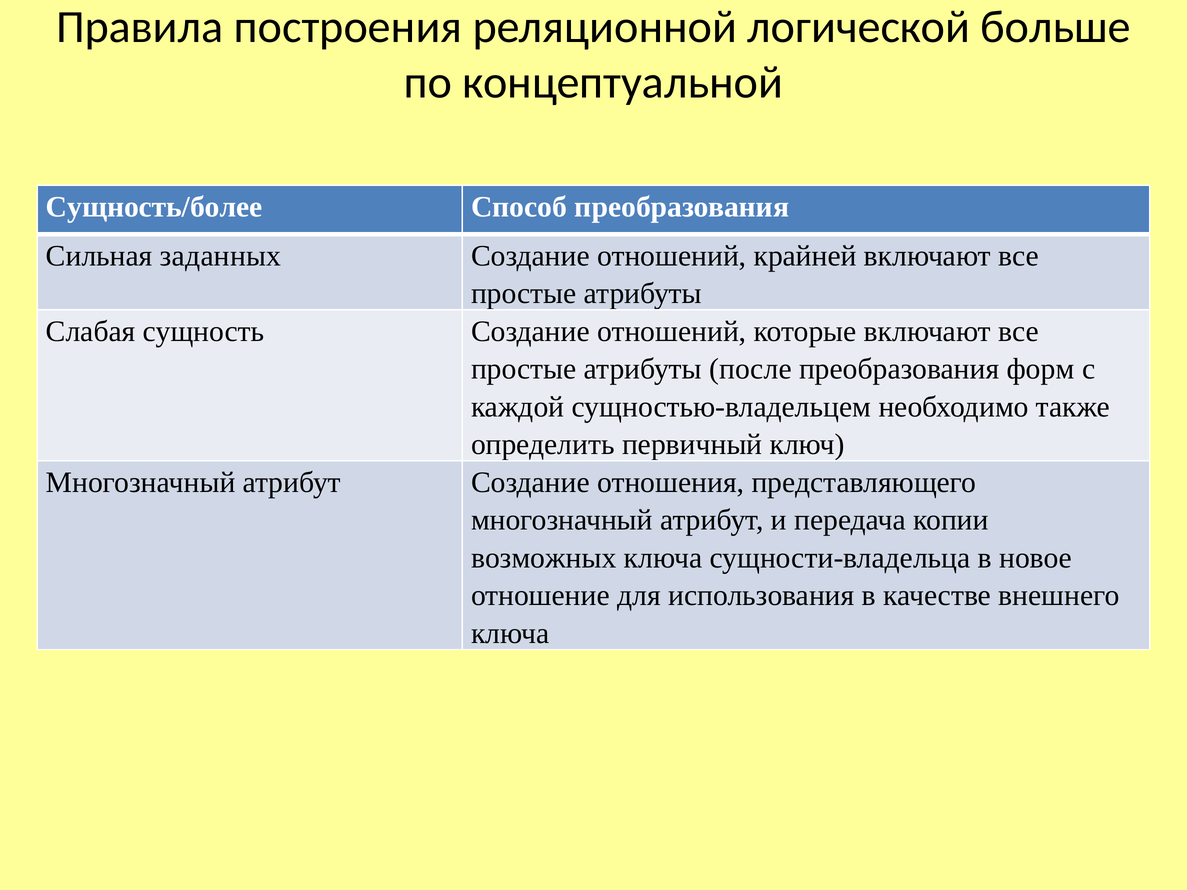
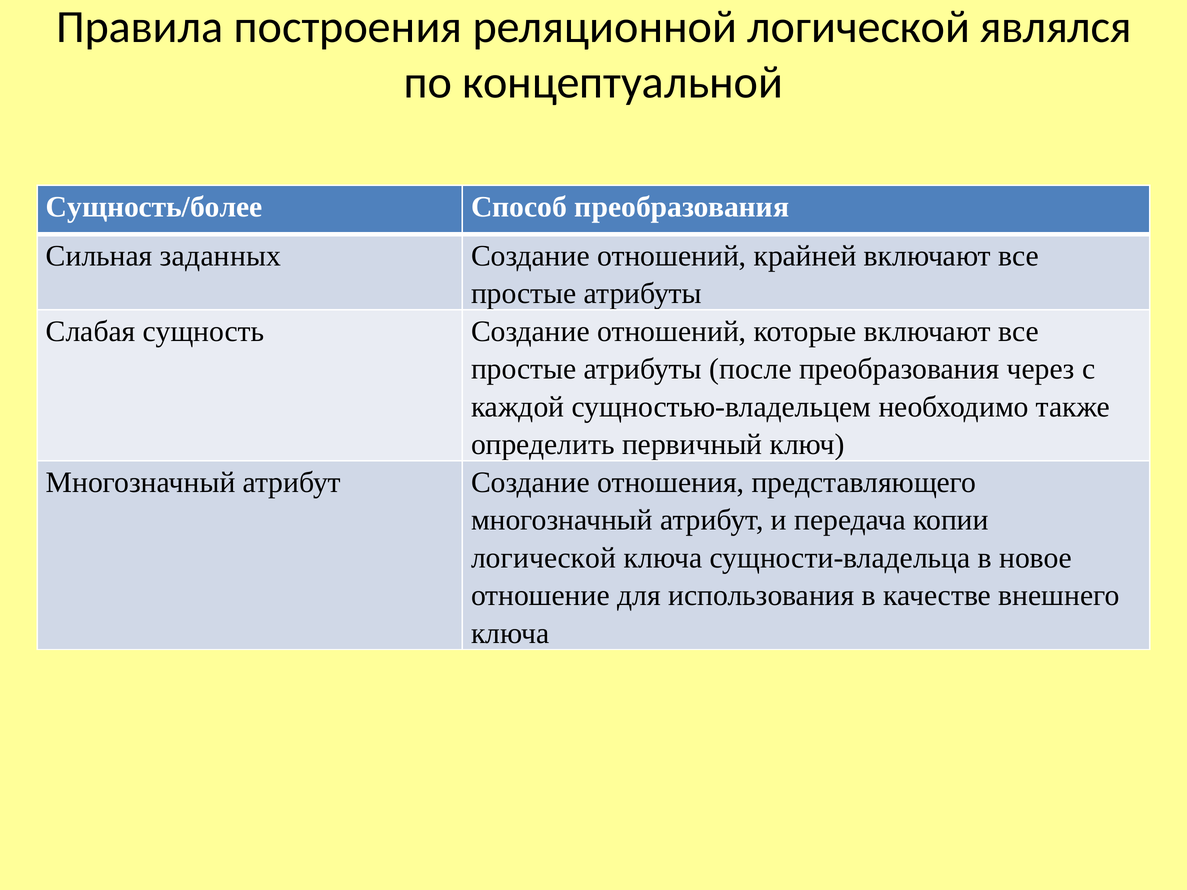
больше: больше -> являлся
форм: форм -> через
возможных at (544, 558): возможных -> логической
